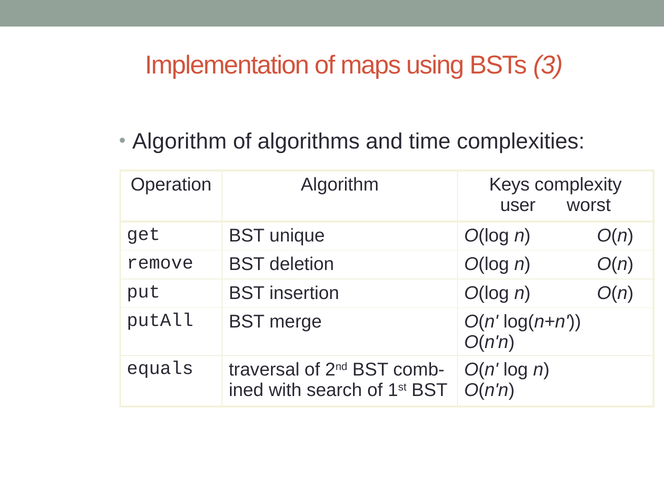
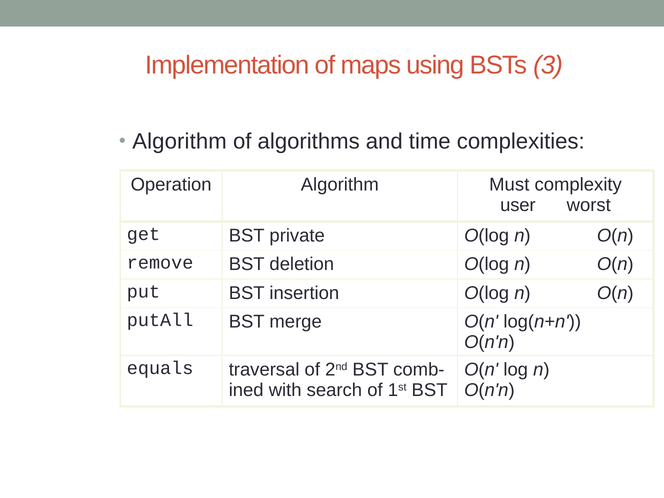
Keys: Keys -> Must
unique: unique -> private
